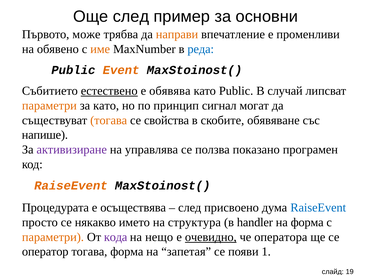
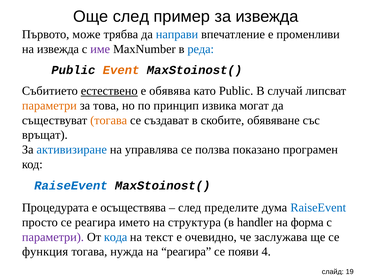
за основни: основни -> извежда
направи colour: orange -> blue
на обявено: обявено -> извежда
име colour: orange -> purple
за като: като -> това
сигнал: сигнал -> извика
свойства: свойства -> създават
напише: напише -> връщат
активизиране colour: purple -> blue
RaiseEvent at (71, 186) colour: orange -> blue
присвоено: присвоено -> пределите
се някакво: някакво -> реагира
параметри at (53, 237) colour: orange -> purple
кода colour: purple -> blue
нещо: нещо -> текст
очевидно underline: present -> none
оператора: оператора -> заслужава
оператор: оператор -> функция
тогава форма: форма -> нужда
на запетая: запетая -> реагира
1: 1 -> 4
